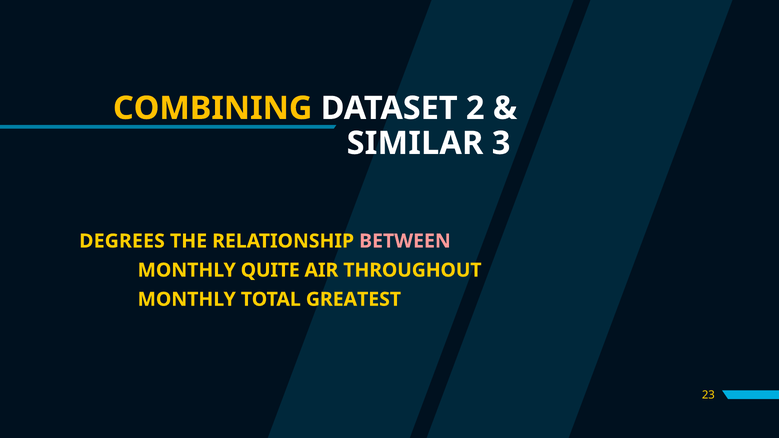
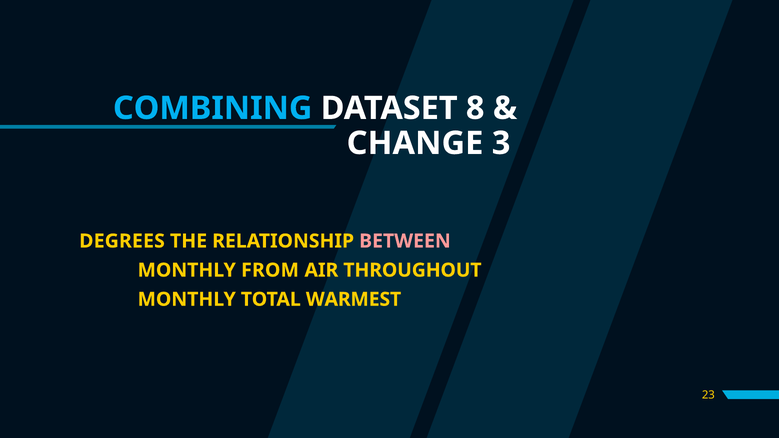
COMBINING colour: yellow -> light blue
2: 2 -> 8
SIMILAR: SIMILAR -> CHANGE
QUITE: QUITE -> FROM
GREATEST: GREATEST -> WARMEST
